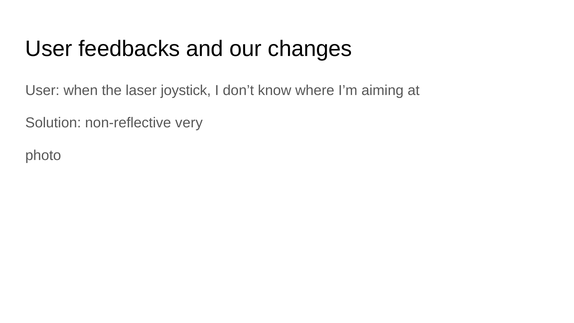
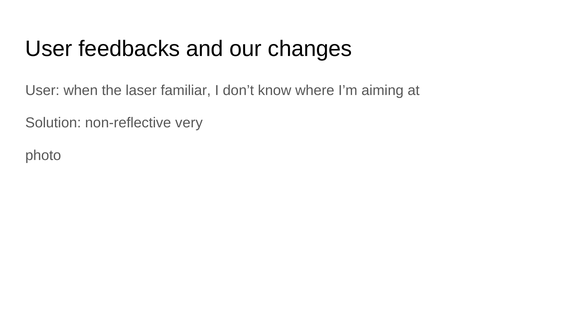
joystick: joystick -> familiar
